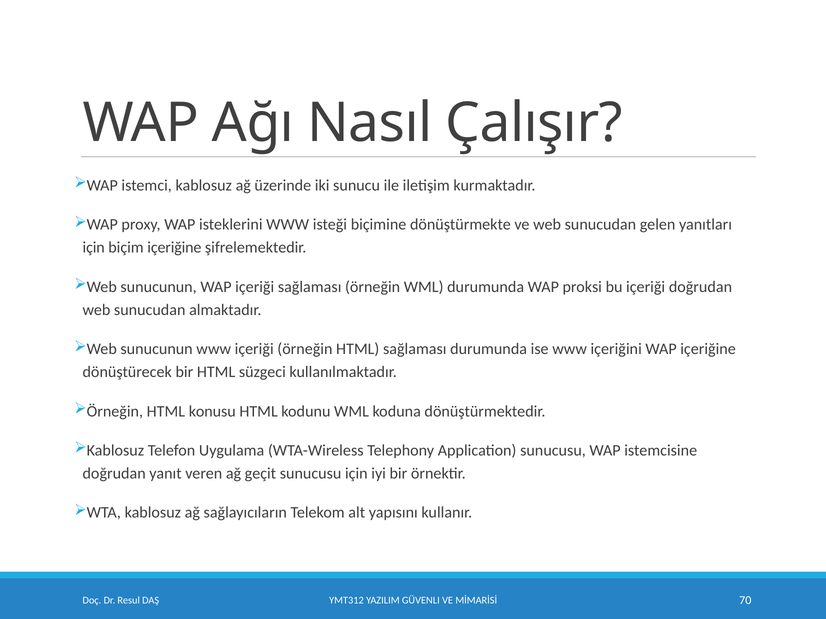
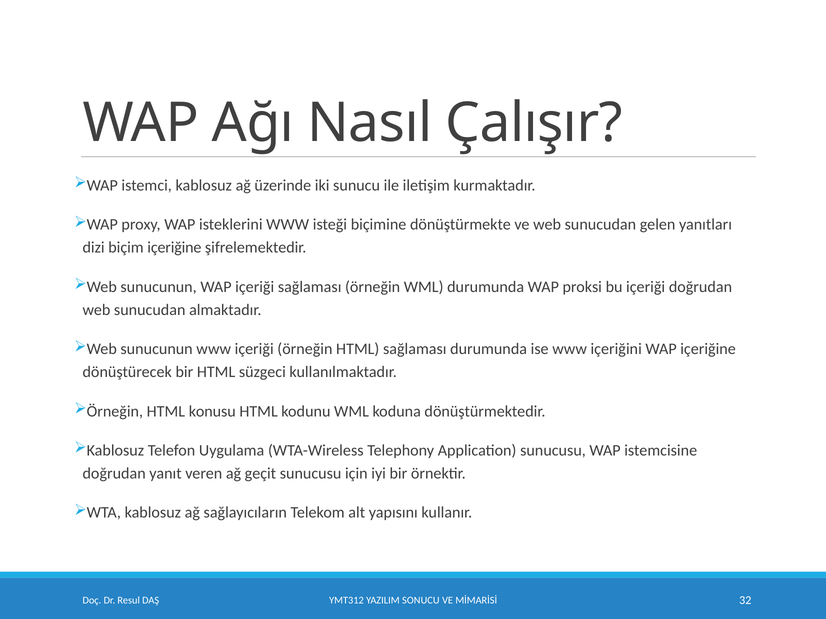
için at (94, 248): için -> dizi
GÜVENLI: GÜVENLI -> SONUCU
70: 70 -> 32
